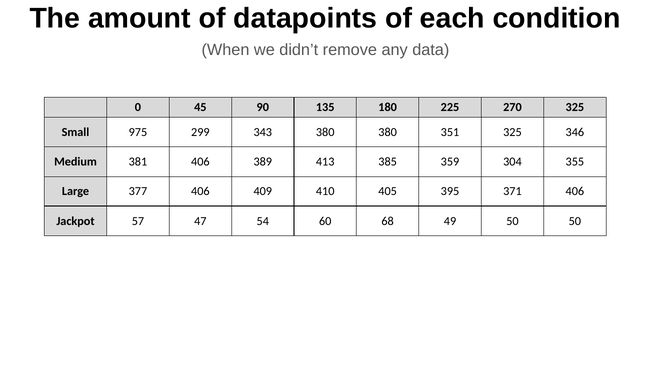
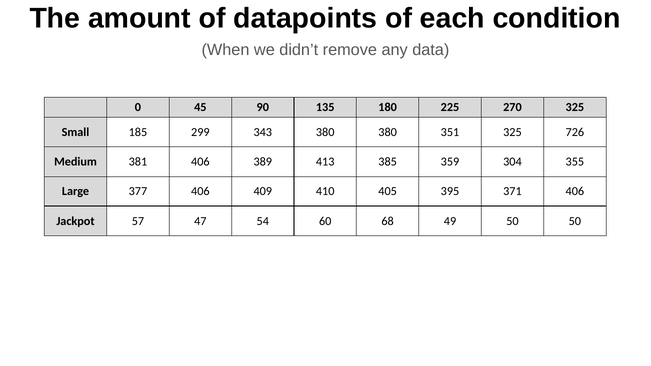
975: 975 -> 185
346: 346 -> 726
